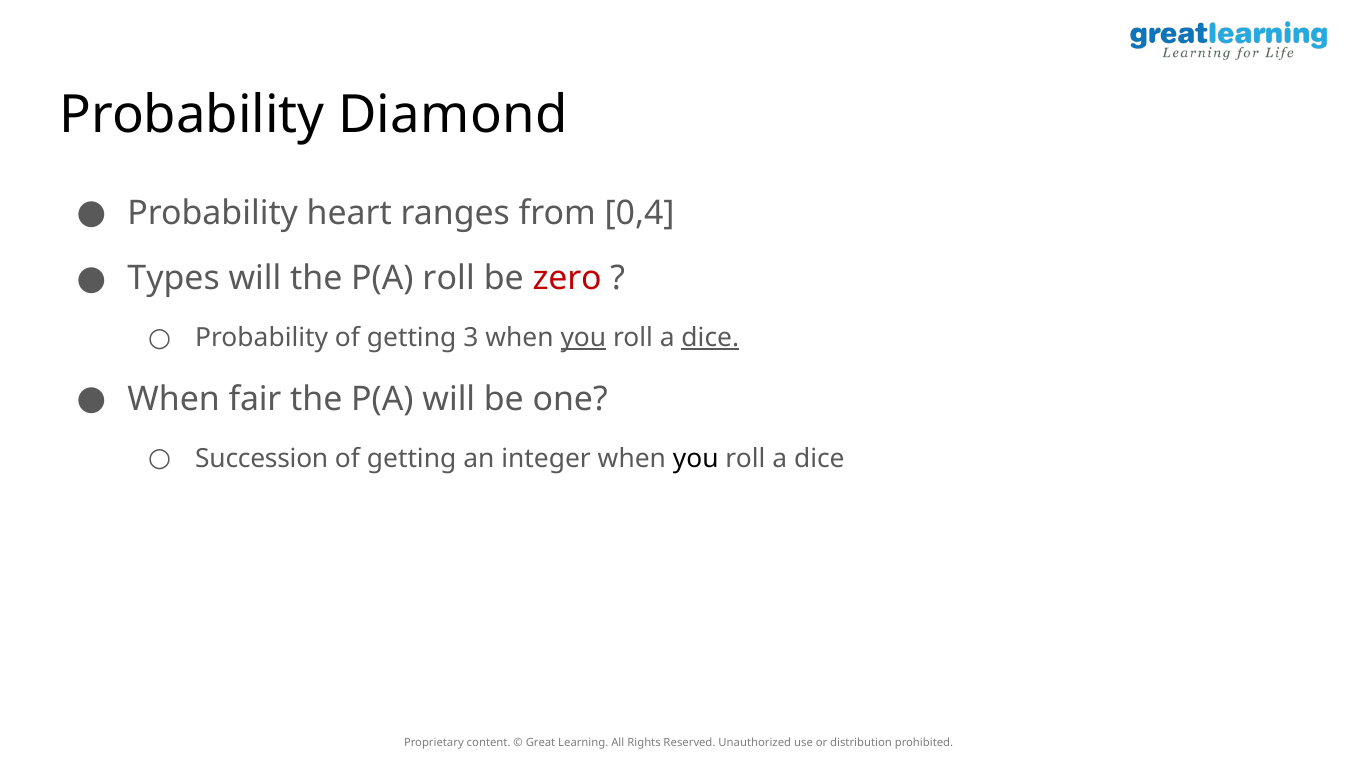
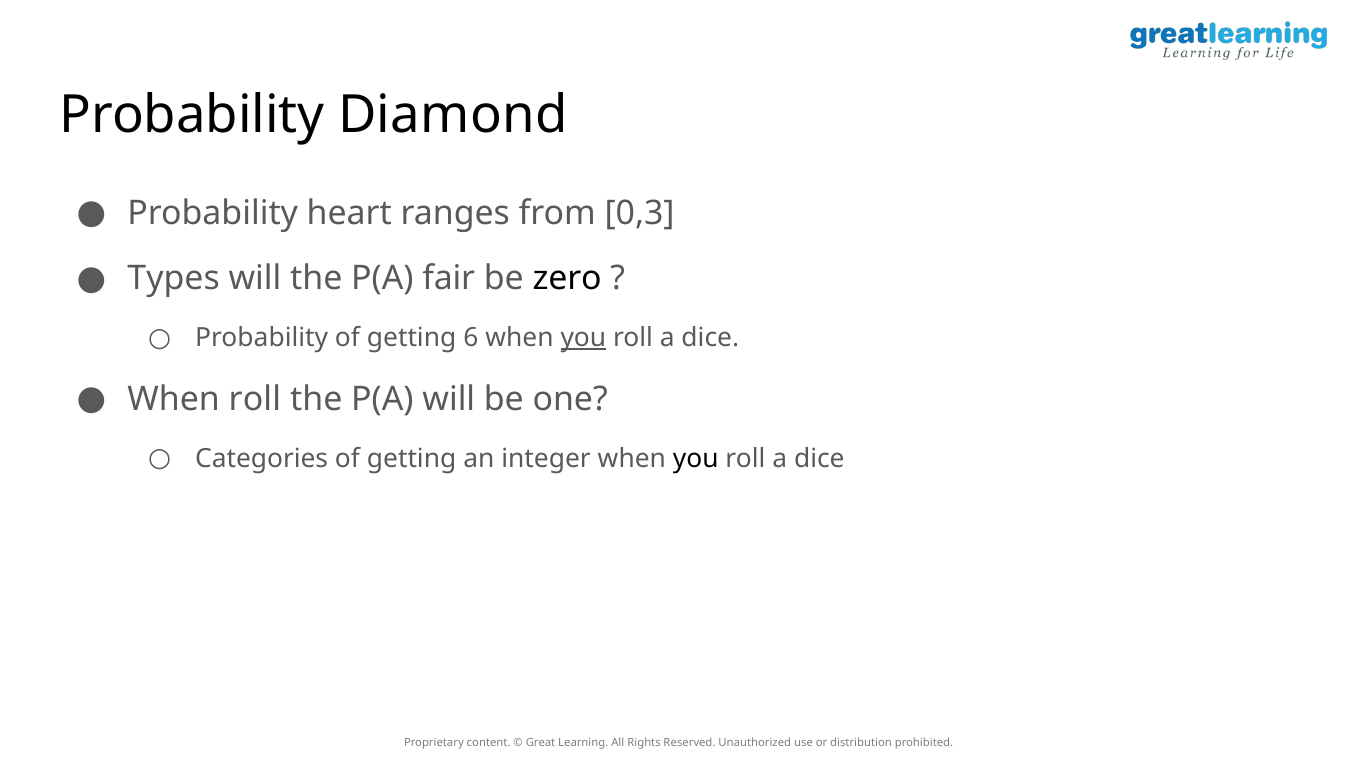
0,4: 0,4 -> 0,3
P(A roll: roll -> fair
zero colour: red -> black
3: 3 -> 6
dice at (710, 338) underline: present -> none
When fair: fair -> roll
Succession: Succession -> Categories
